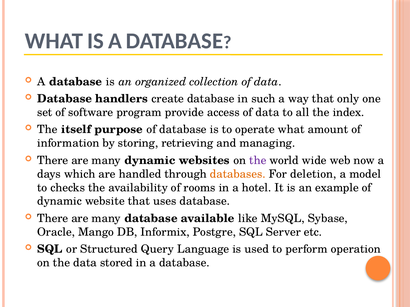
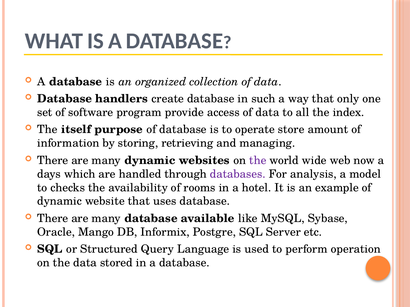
operate what: what -> store
databases colour: orange -> purple
deletion: deletion -> analysis
